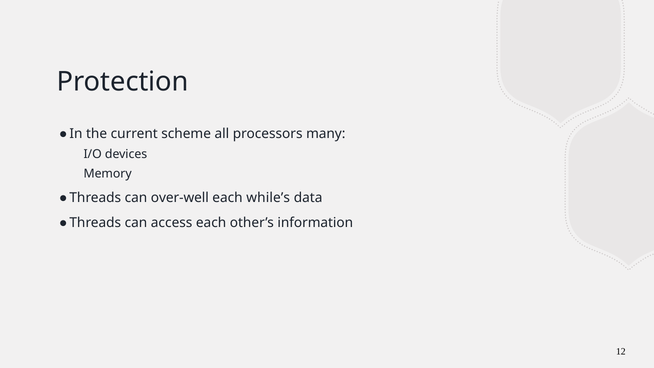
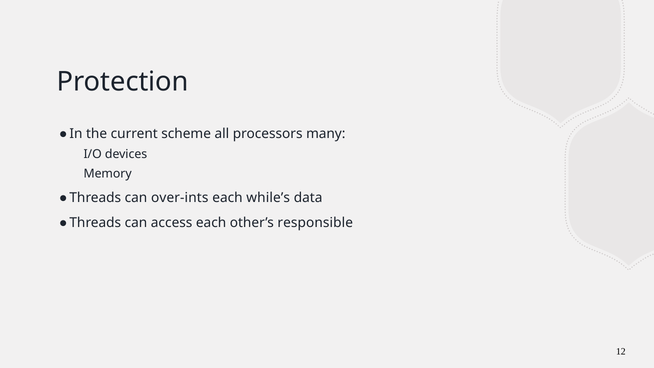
over-well: over-well -> over-ints
information: information -> responsible
